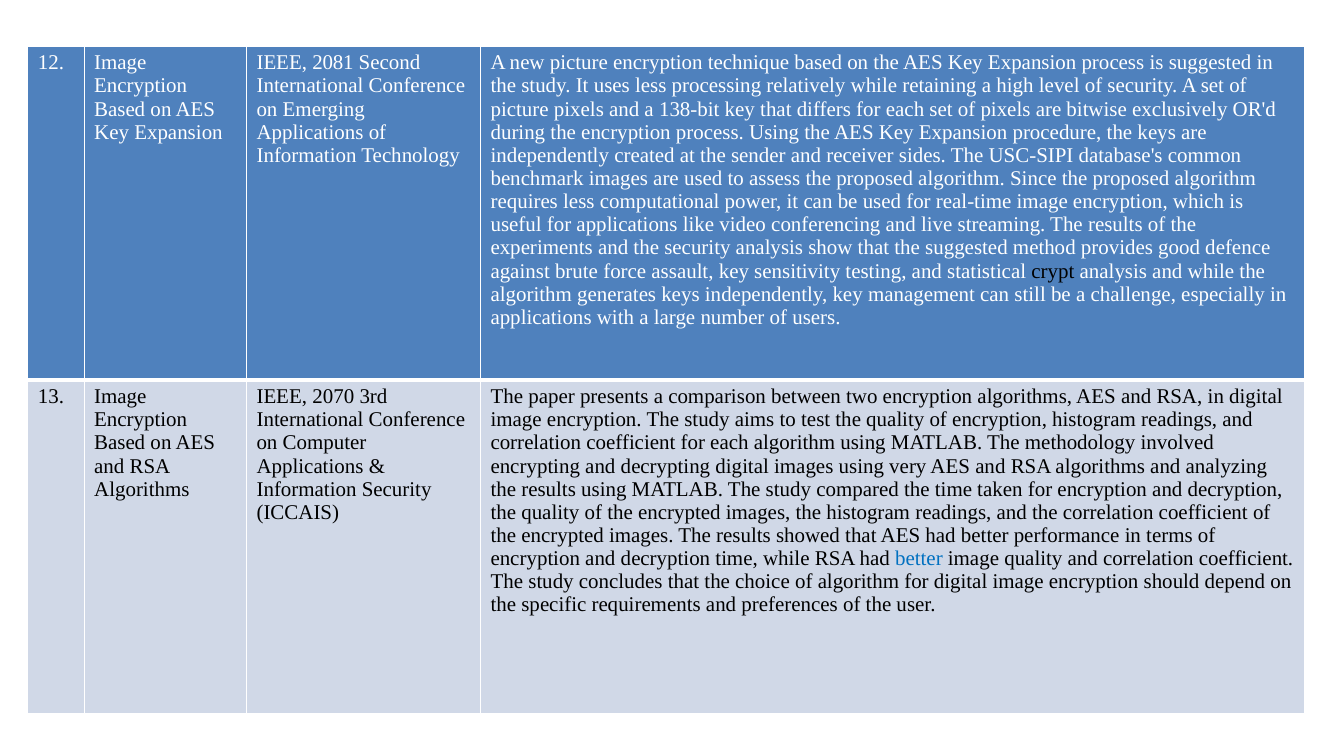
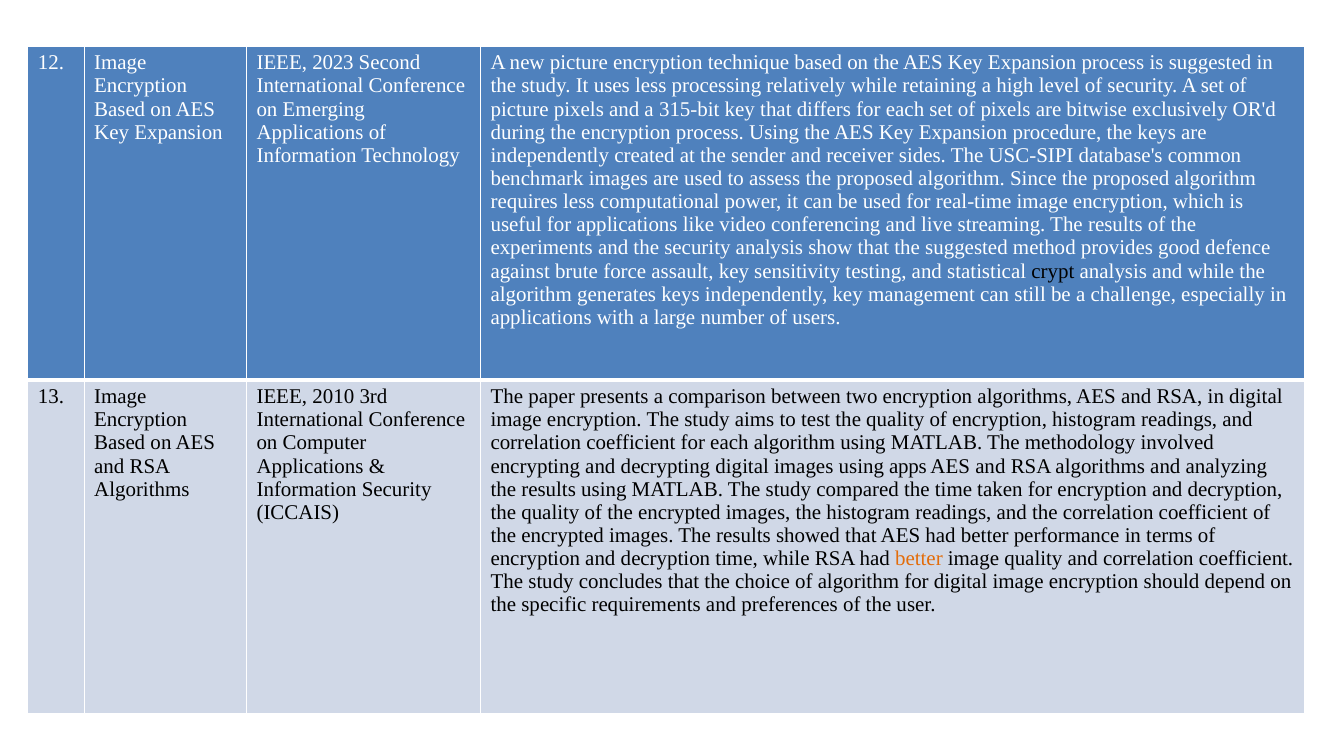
2081: 2081 -> 2023
138-bit: 138-bit -> 315-bit
2070: 2070 -> 2010
very: very -> apps
better at (919, 558) colour: blue -> orange
